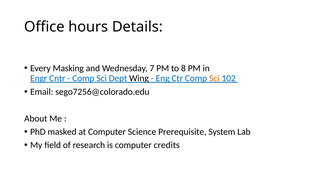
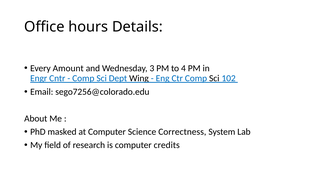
Masking: Masking -> Amount
7: 7 -> 3
8: 8 -> 4
Sci at (214, 78) colour: orange -> black
Prerequisite: Prerequisite -> Correctness
